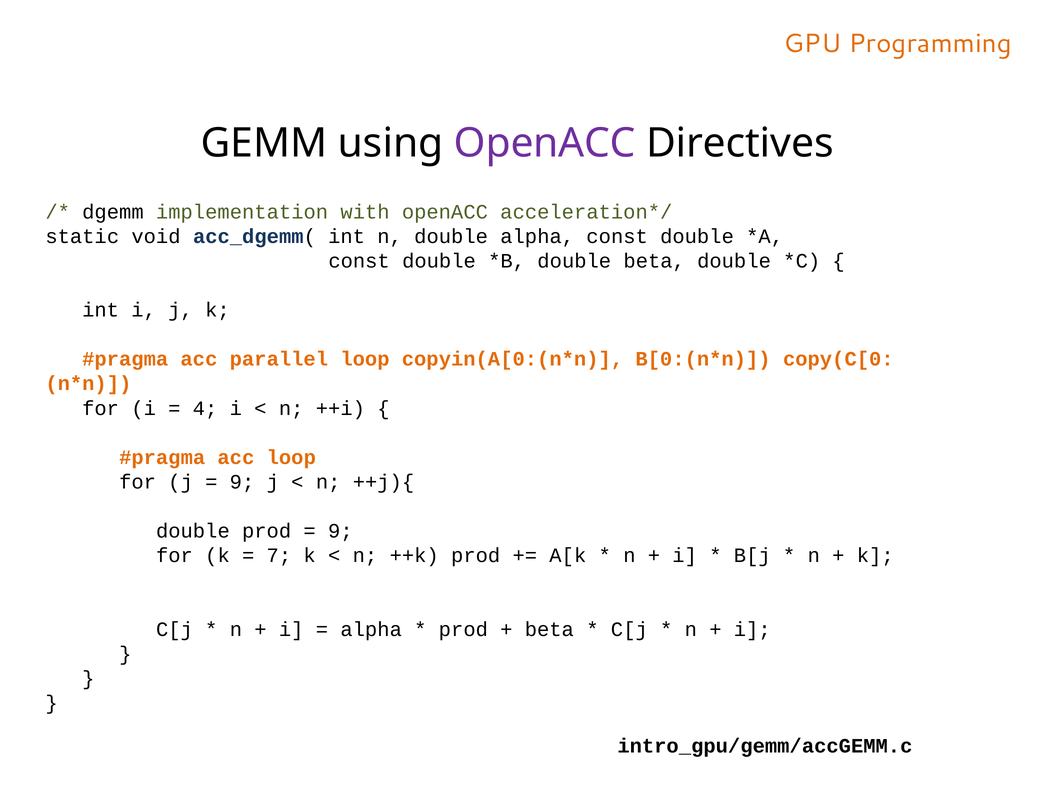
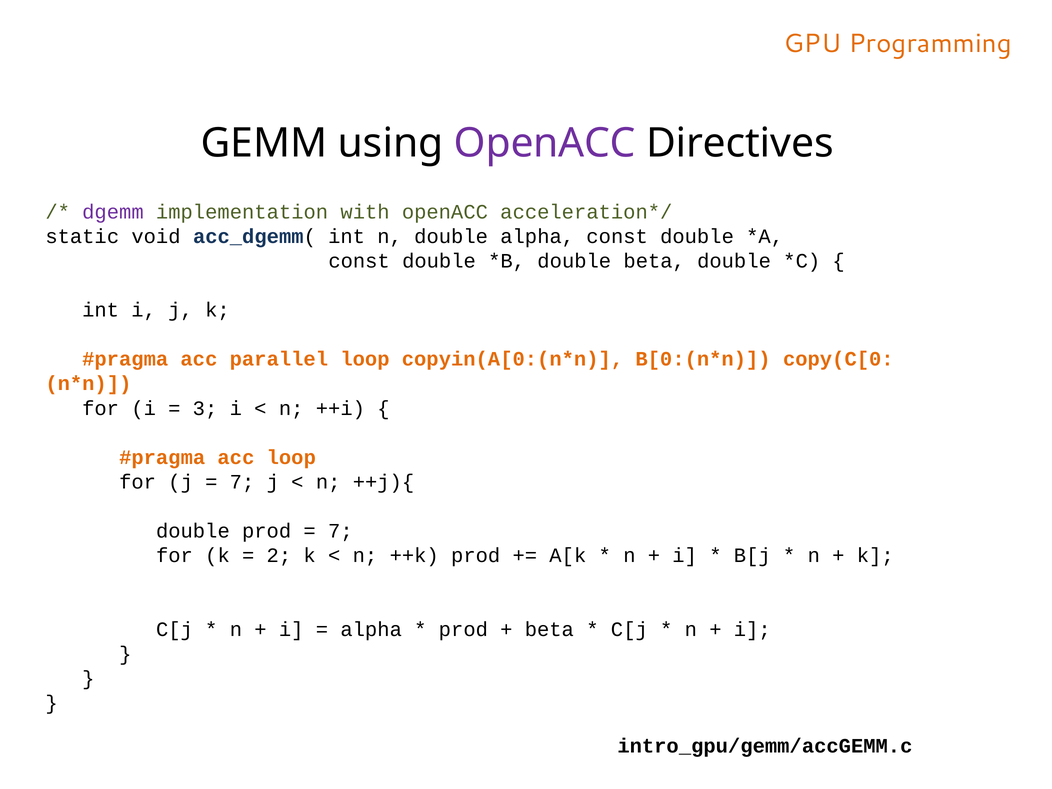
dgemm colour: black -> purple
4: 4 -> 3
9 at (242, 482): 9 -> 7
9 at (340, 531): 9 -> 7
7: 7 -> 2
